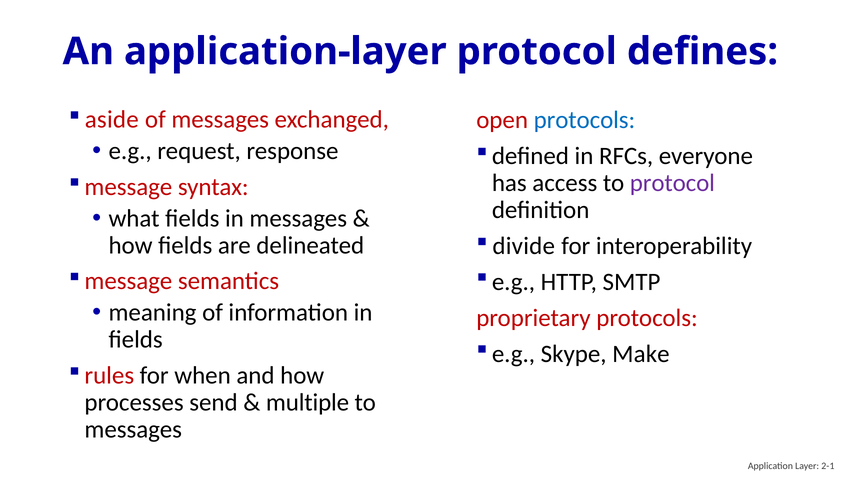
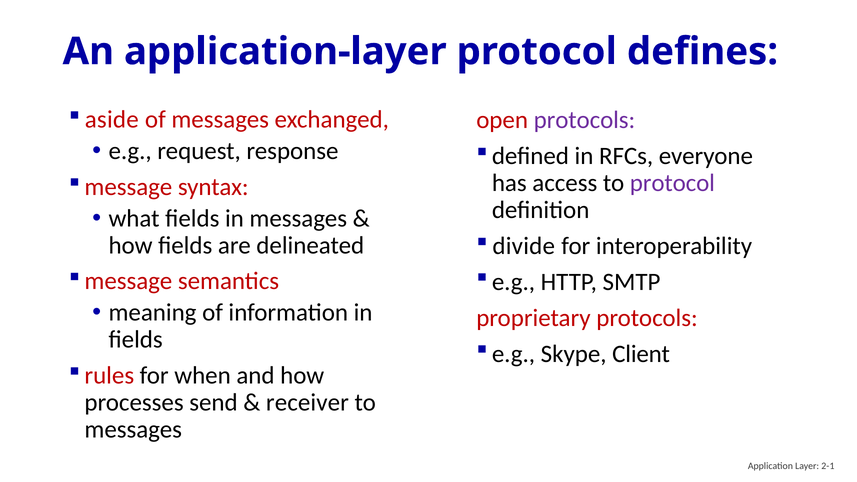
protocols at (584, 120) colour: blue -> purple
Make: Make -> Client
multiple: multiple -> receiver
